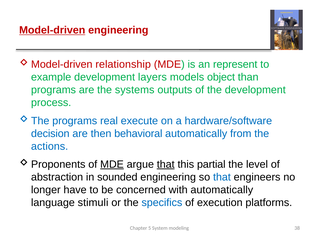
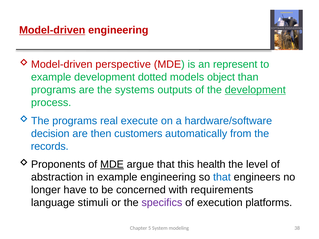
relationship: relationship -> perspective
layers: layers -> dotted
development at (255, 90) underline: none -> present
behavioral: behavioral -> customers
actions: actions -> records
that at (166, 164) underline: present -> none
partial: partial -> health
in sounded: sounded -> example
with automatically: automatically -> requirements
specifics colour: blue -> purple
